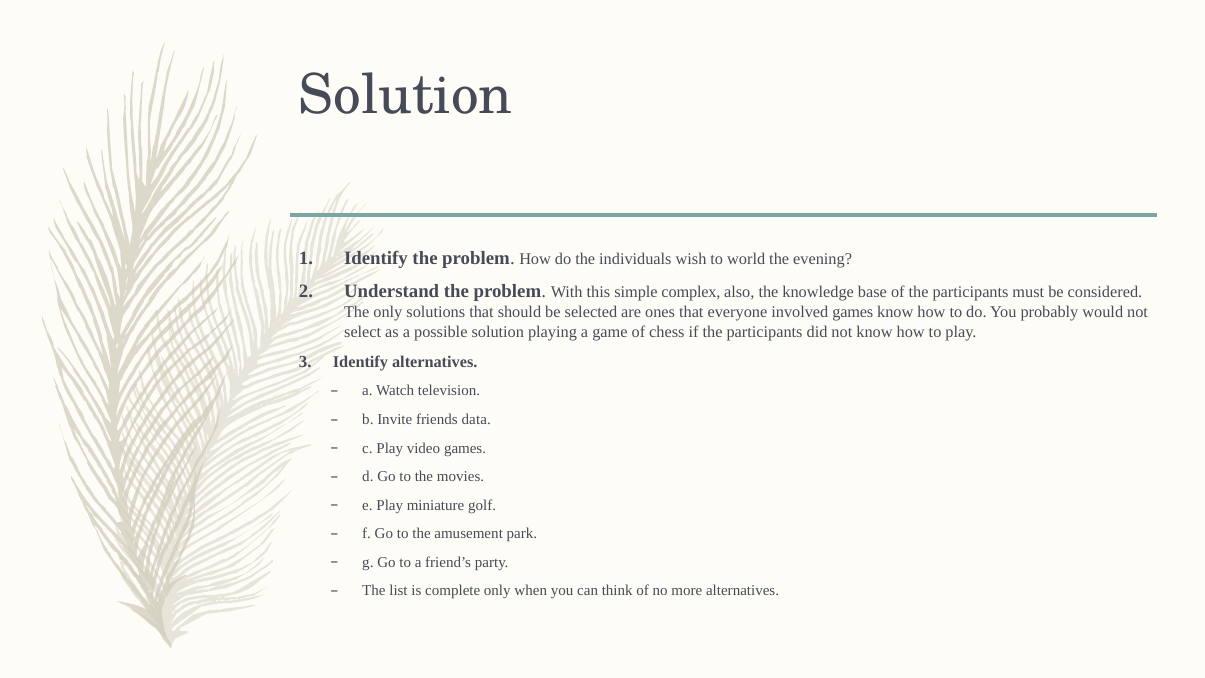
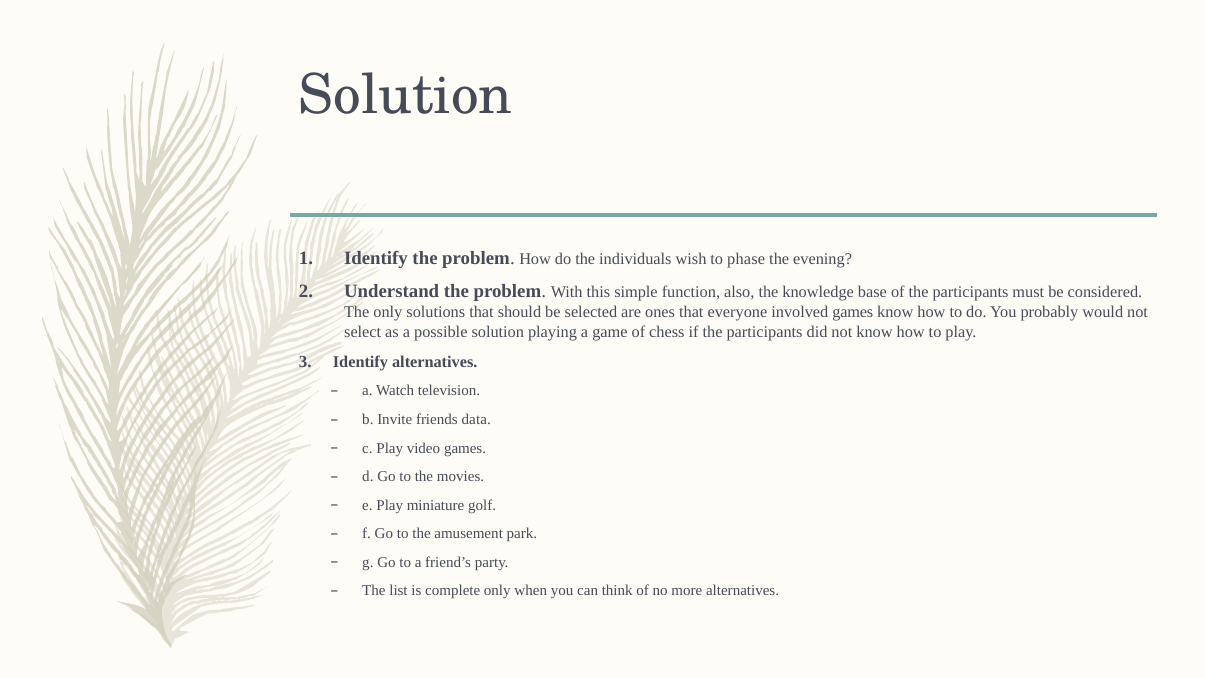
world: world -> phase
complex: complex -> function
